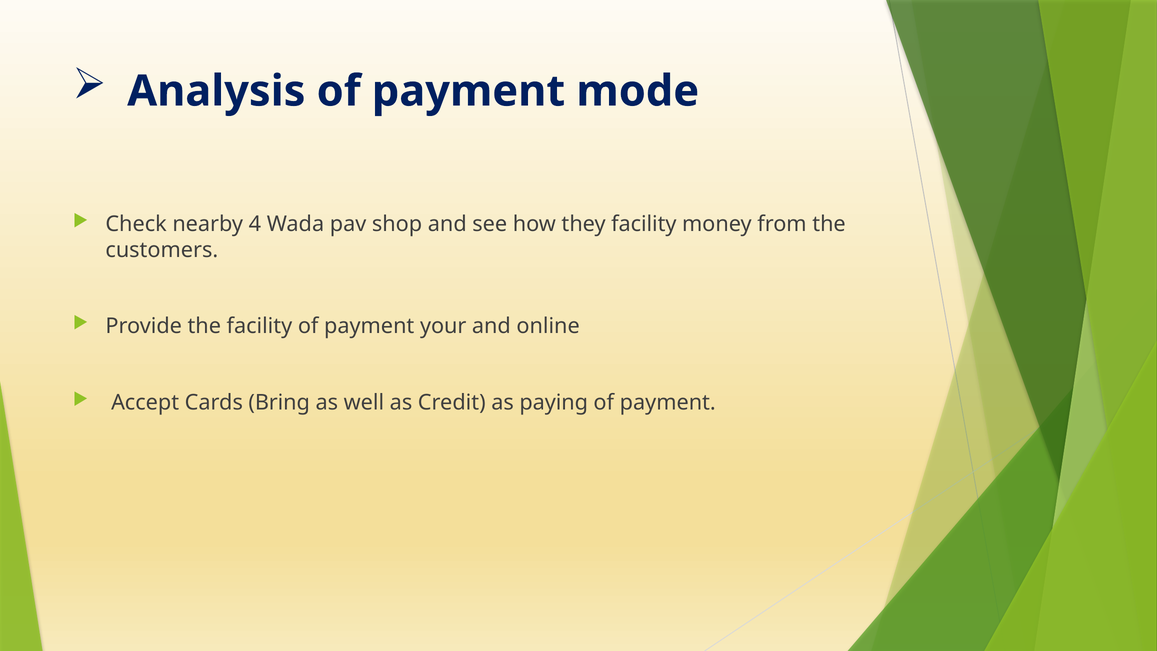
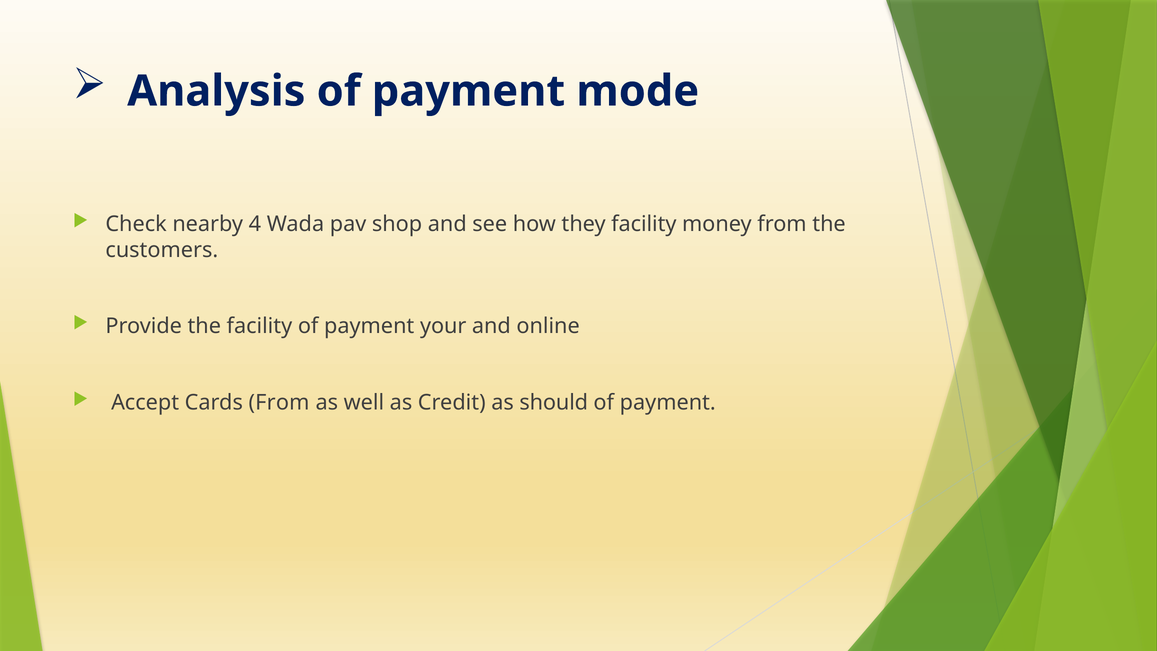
Cards Bring: Bring -> From
paying: paying -> should
